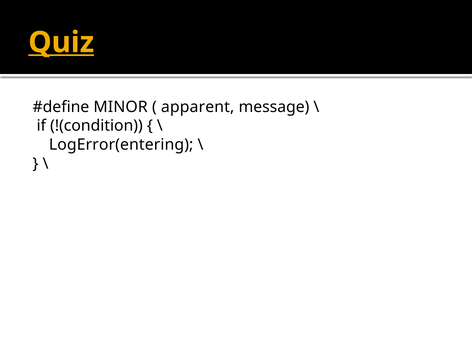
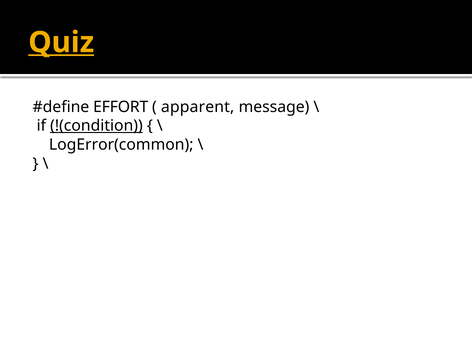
MINOR: MINOR -> EFFORT
!(condition underline: none -> present
LogError(entering: LogError(entering -> LogError(common
